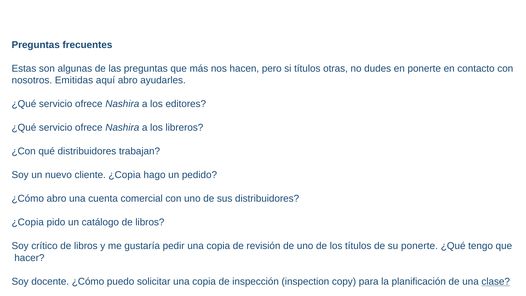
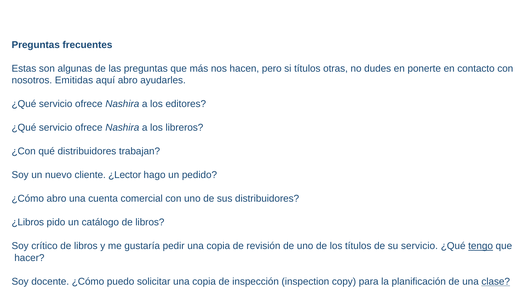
cliente ¿Copia: ¿Copia -> ¿Lector
¿Copia at (28, 222): ¿Copia -> ¿Libros
su ponerte: ponerte -> servicio
tengo underline: none -> present
